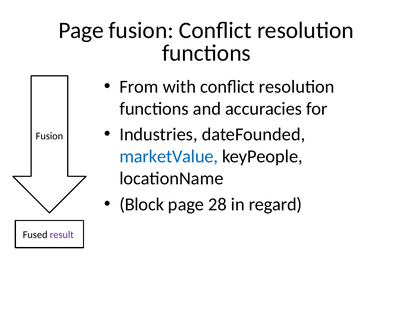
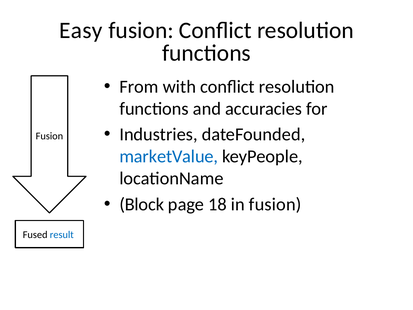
Page at (81, 30): Page -> Easy
28: 28 -> 18
in regard: regard -> fusion
result colour: purple -> blue
